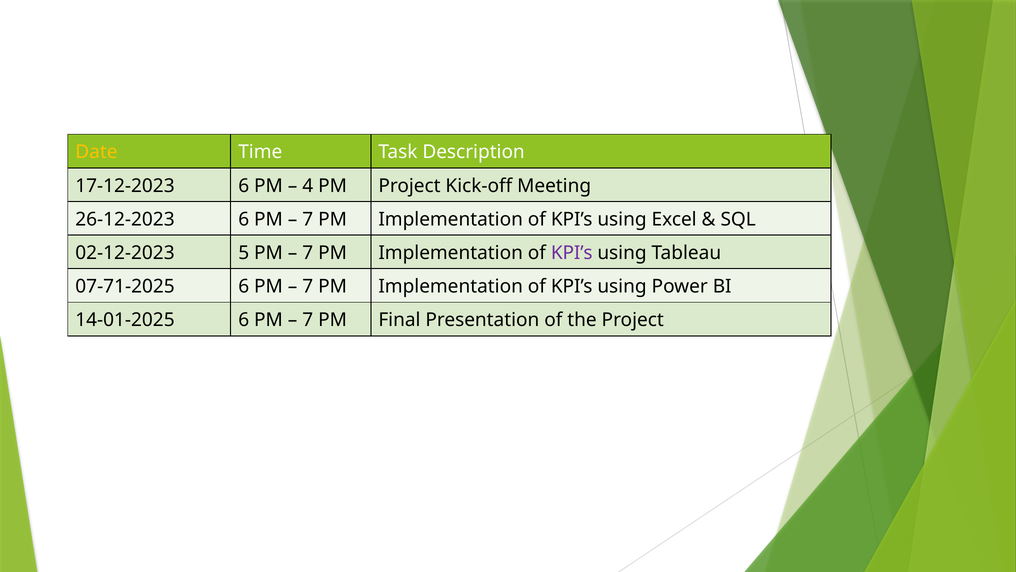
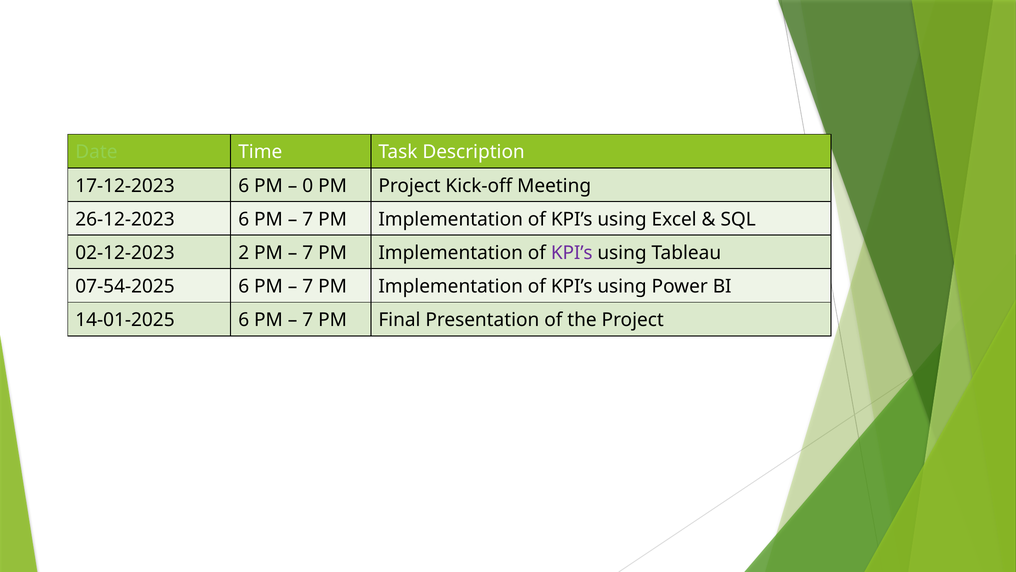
Date colour: yellow -> light green
4: 4 -> 0
5: 5 -> 2
07-71-2025: 07-71-2025 -> 07-54-2025
